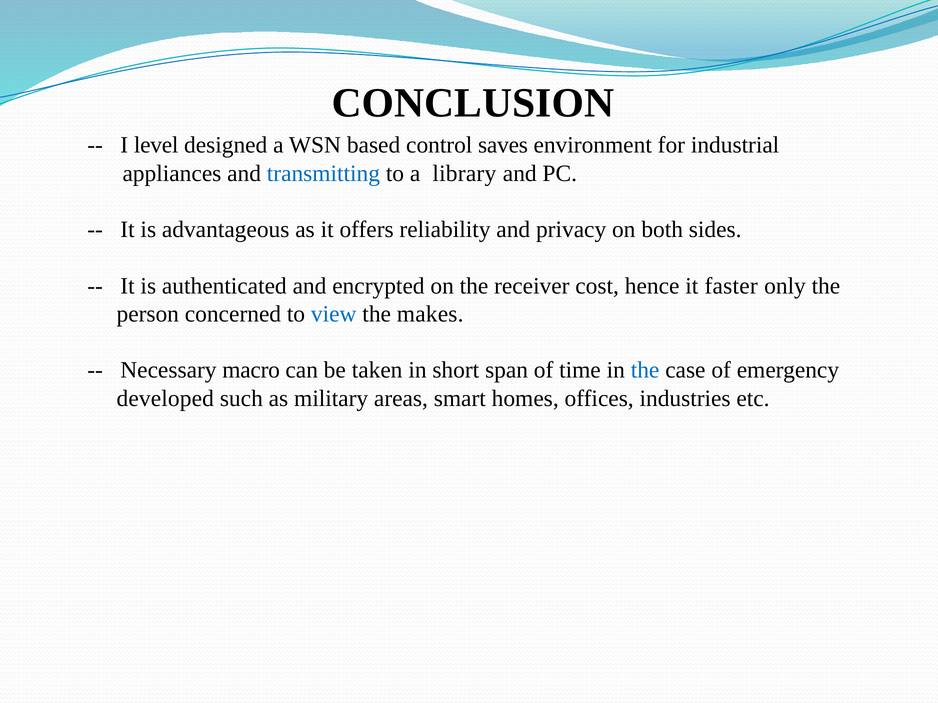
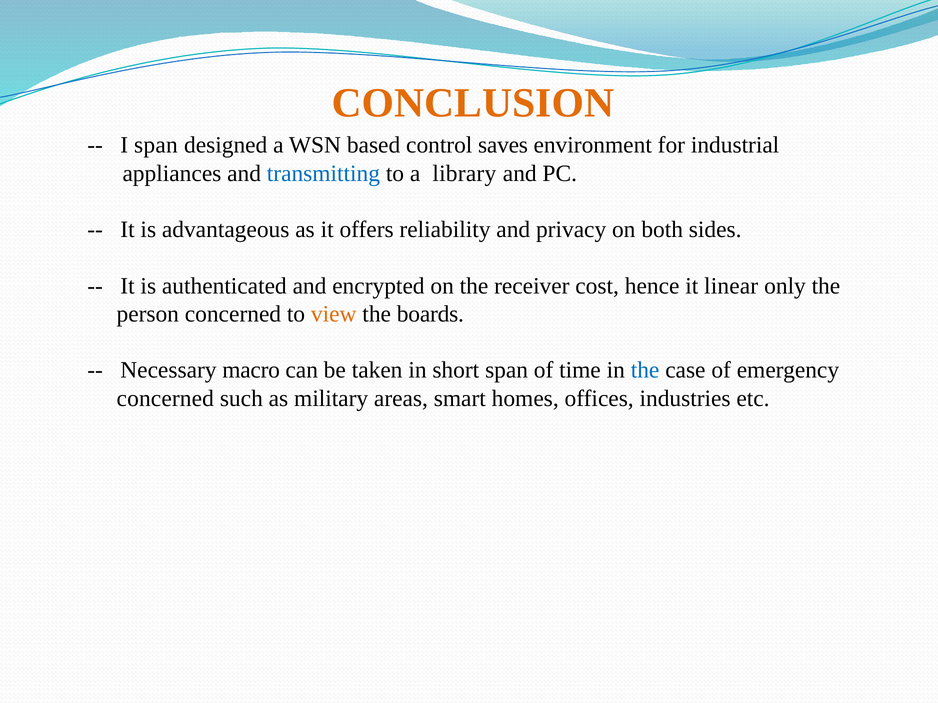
CONCLUSION colour: black -> orange
I level: level -> span
faster: faster -> linear
view colour: blue -> orange
makes: makes -> boards
developed at (165, 399): developed -> concerned
